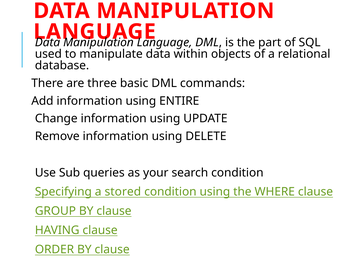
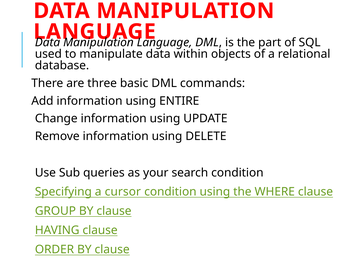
stored: stored -> cursor
